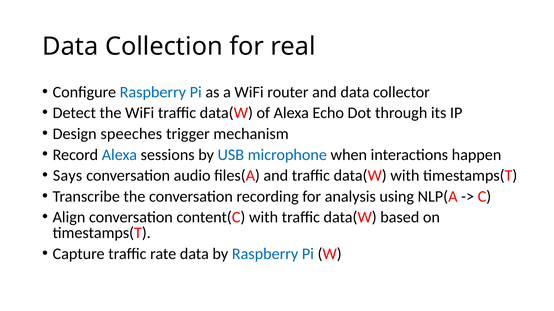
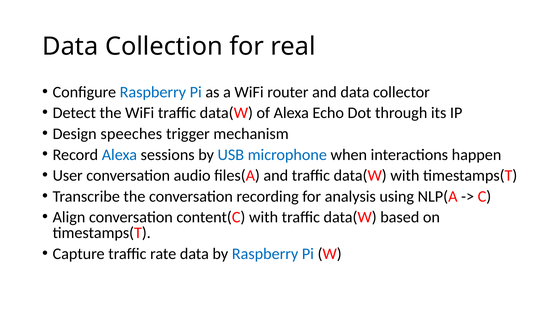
Says: Says -> User
